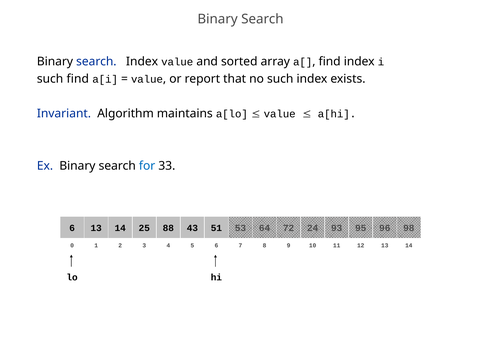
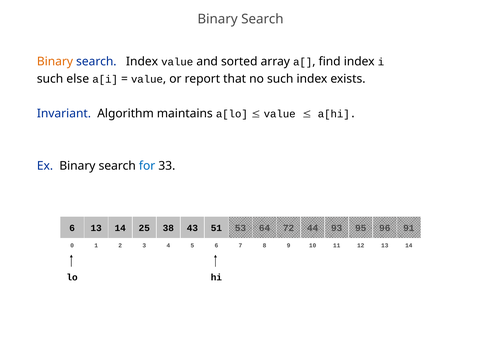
Binary at (55, 62) colour: black -> orange
such find: find -> else
88: 88 -> 38
24: 24 -> 44
98: 98 -> 91
